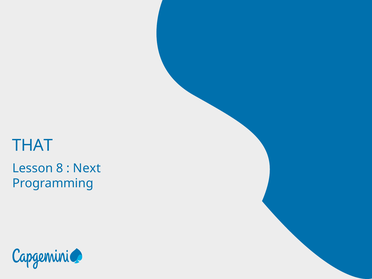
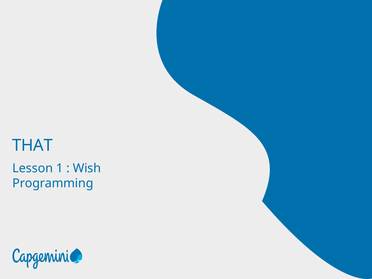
8: 8 -> 1
Next: Next -> Wish
